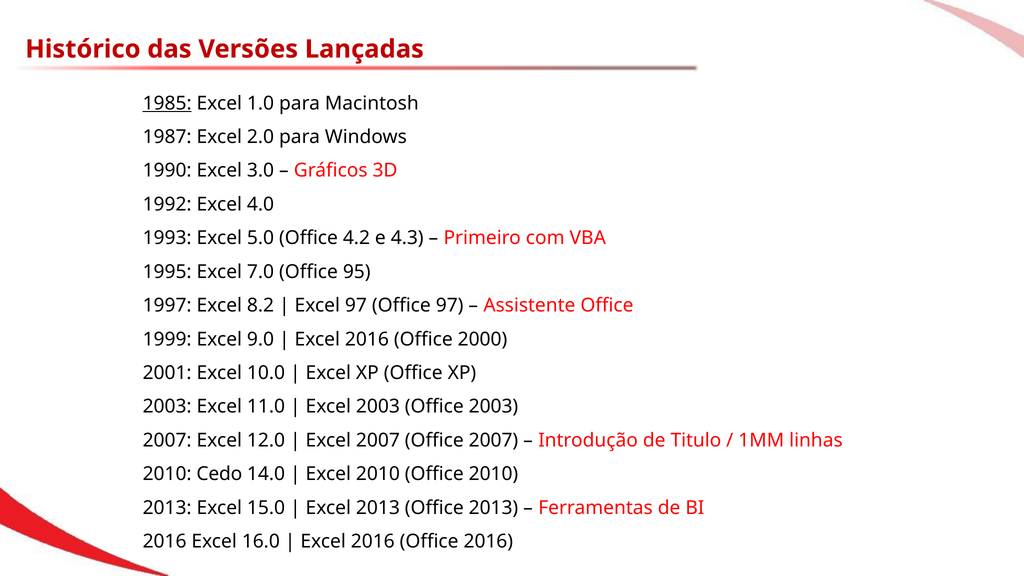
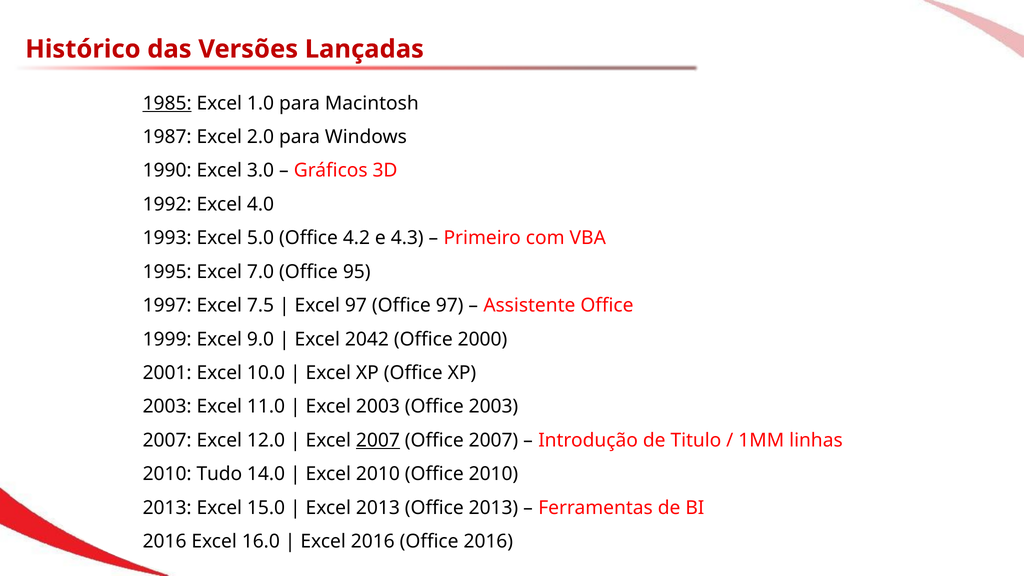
8.2: 8.2 -> 7.5
2016 at (367, 339): 2016 -> 2042
2007 at (378, 440) underline: none -> present
Cedo: Cedo -> Tudo
